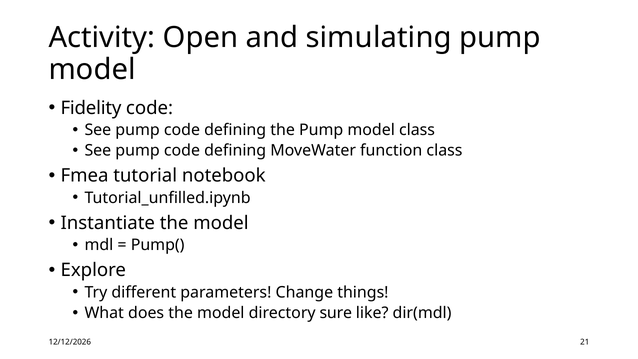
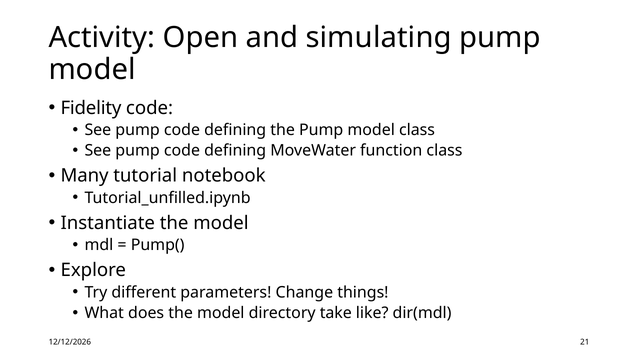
Fmea: Fmea -> Many
sure: sure -> take
